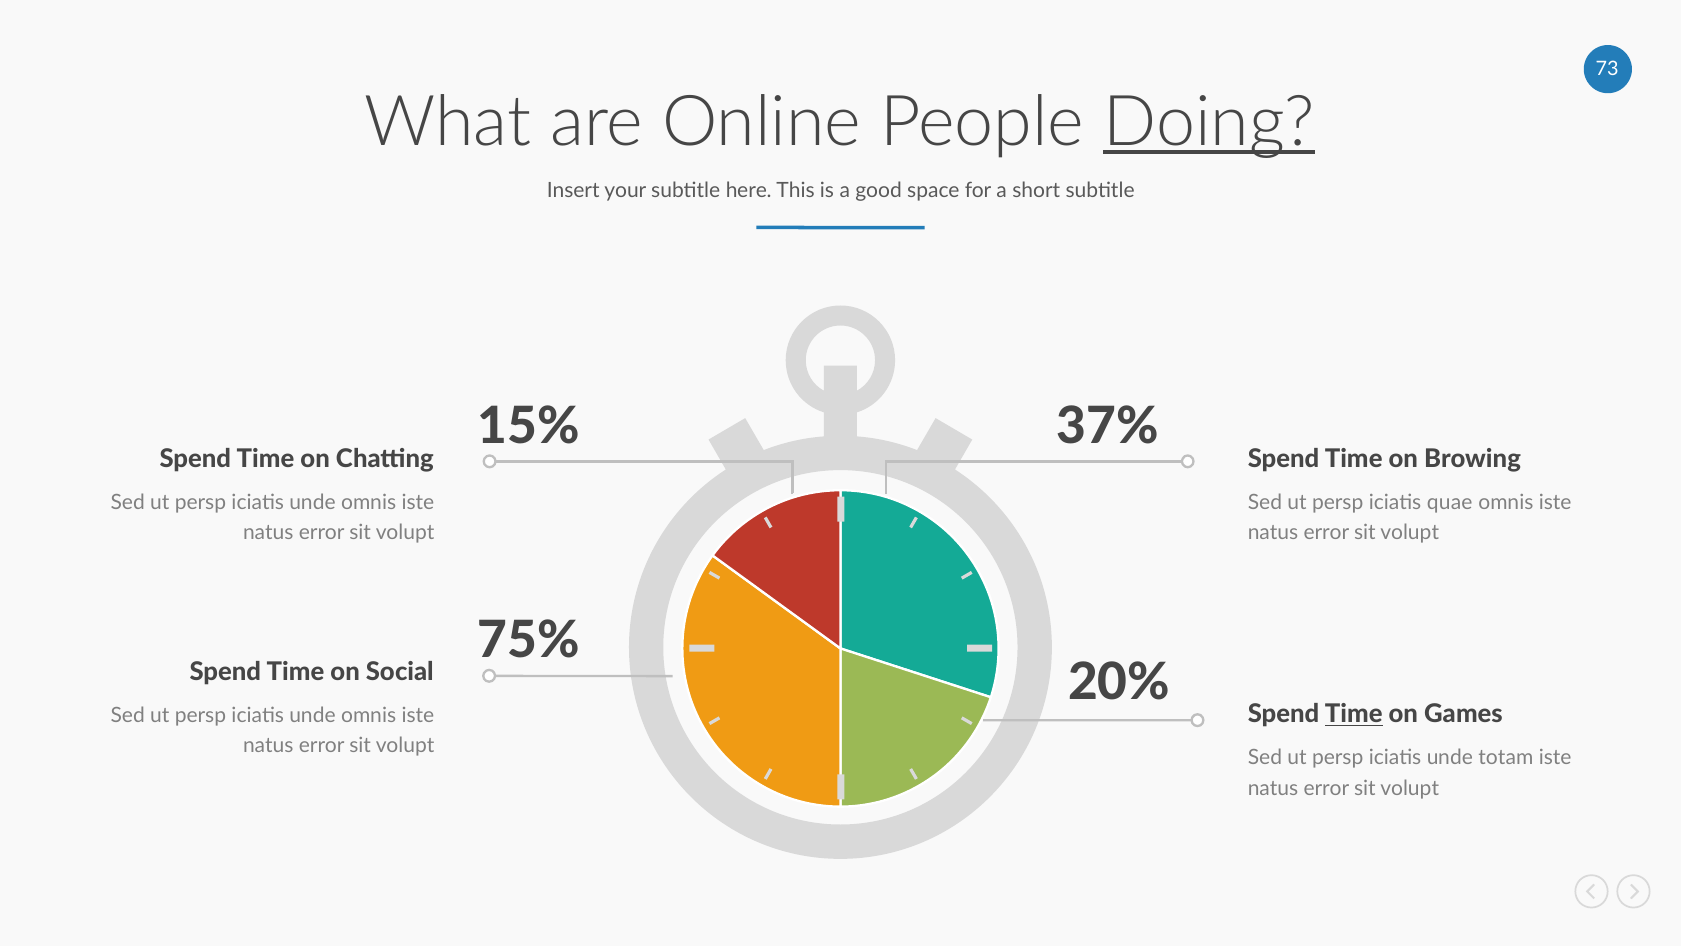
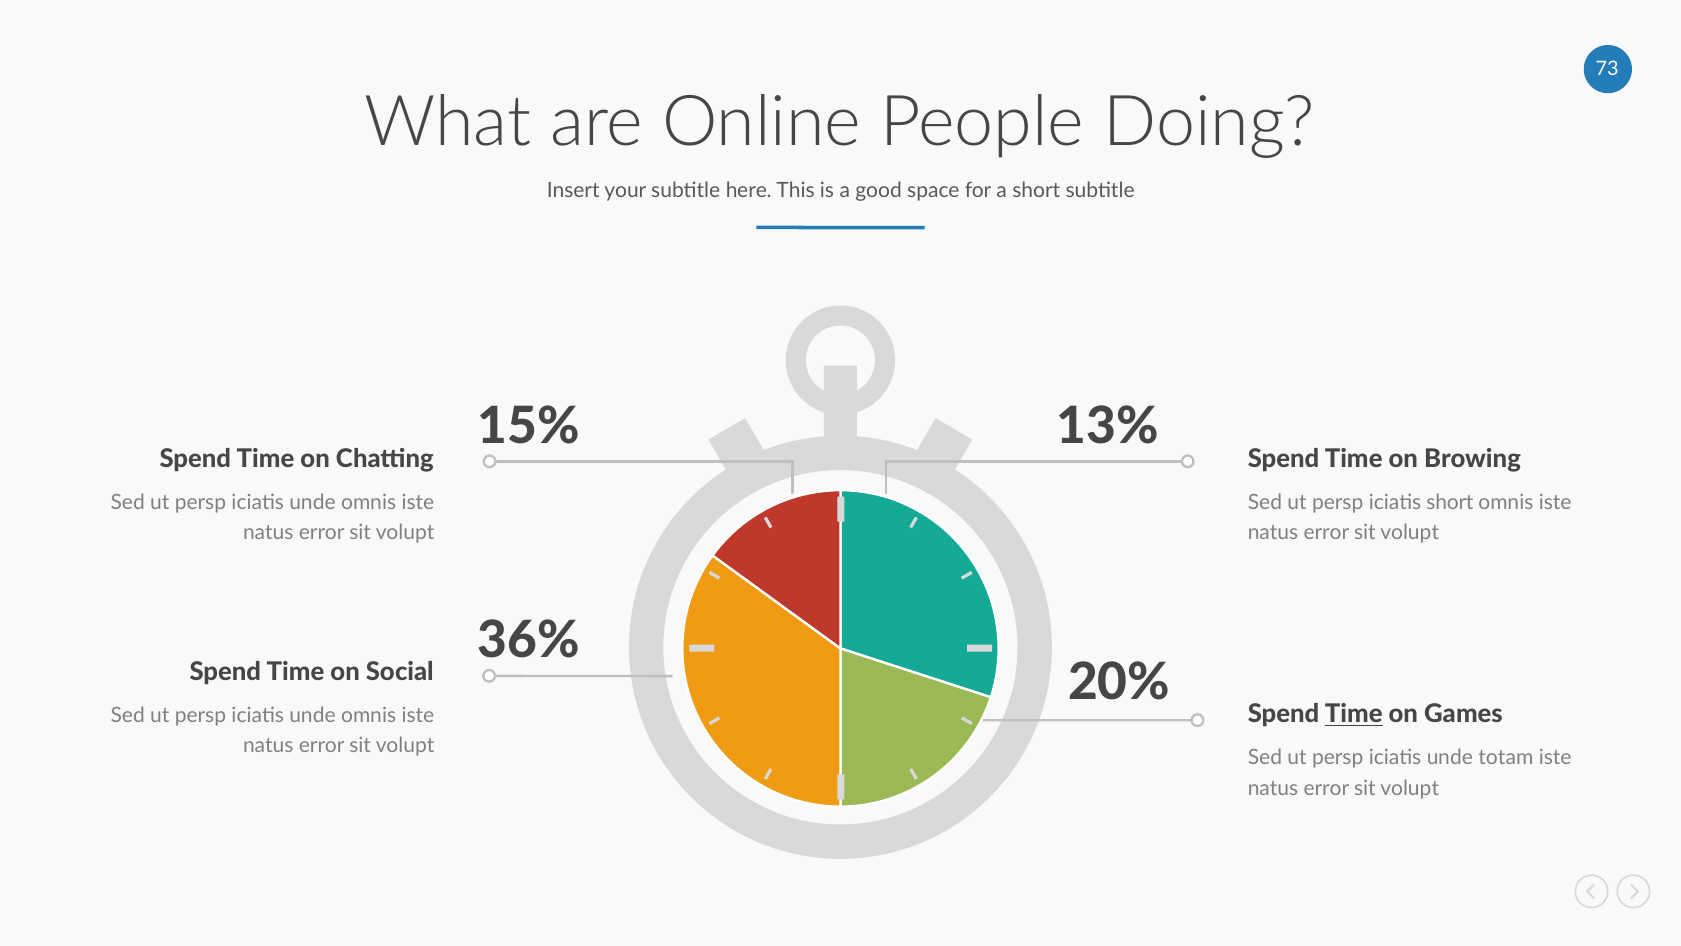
Doing underline: present -> none
37%: 37% -> 13%
iciatis quae: quae -> short
75%: 75% -> 36%
